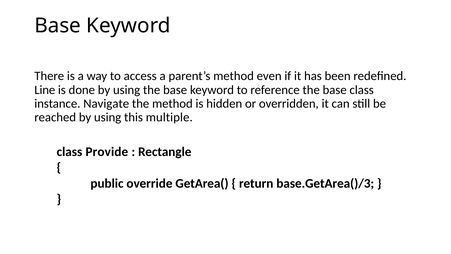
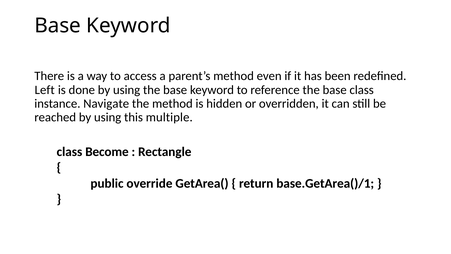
Line: Line -> Left
Provide: Provide -> Become
base.GetArea()/3: base.GetArea()/3 -> base.GetArea()/1
